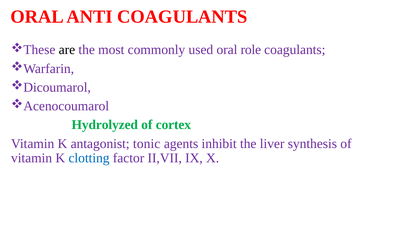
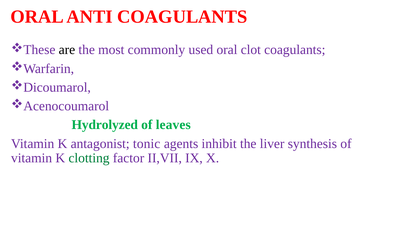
role: role -> clot
cortex: cortex -> leaves
clotting colour: blue -> green
